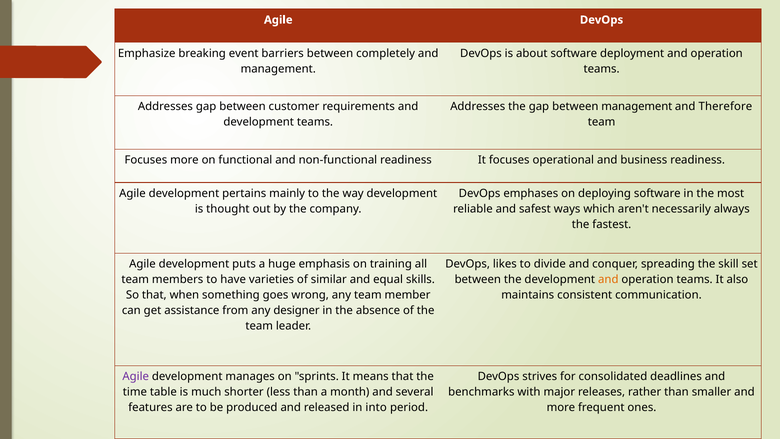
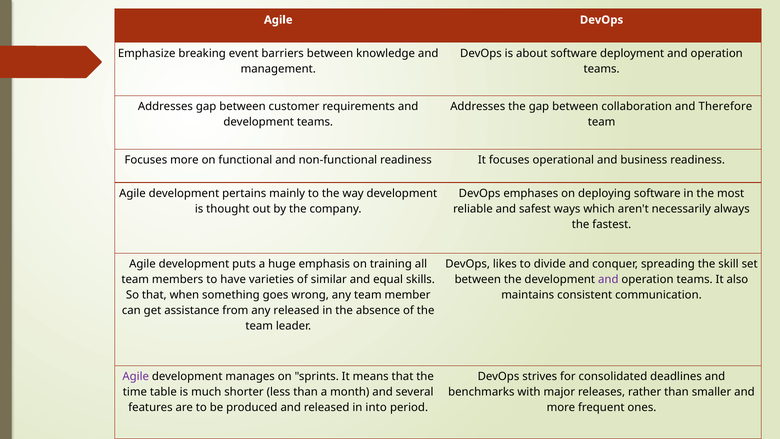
completely: completely -> knowledge
between management: management -> collaboration
and at (608, 280) colour: orange -> purple
any designer: designer -> released
